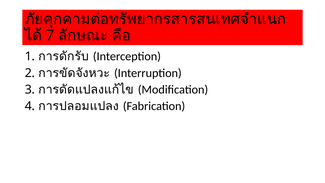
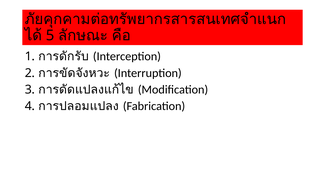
7: 7 -> 5
